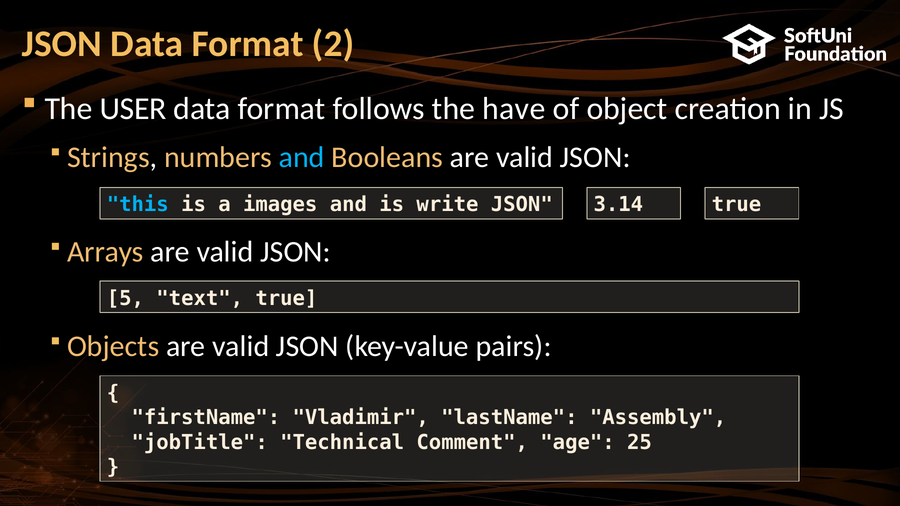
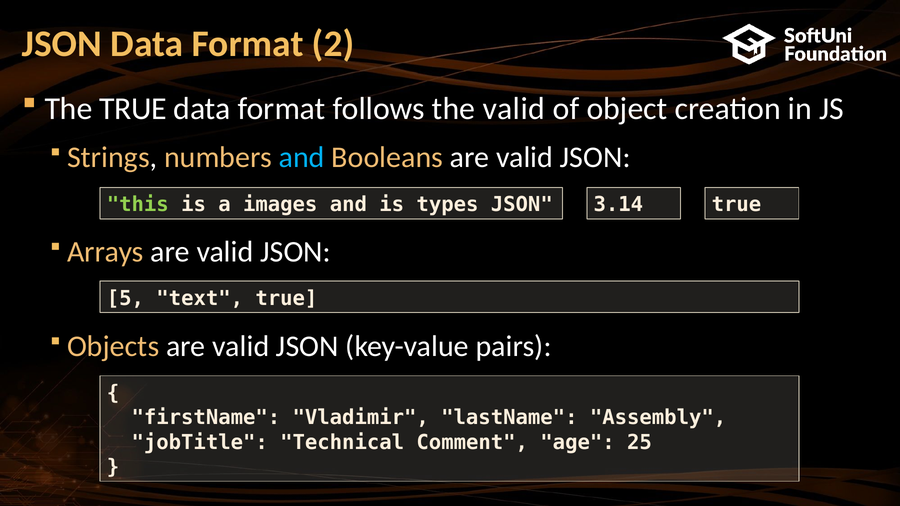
The USER: USER -> TRUE
the have: have -> valid
this colour: light blue -> light green
write: write -> types
